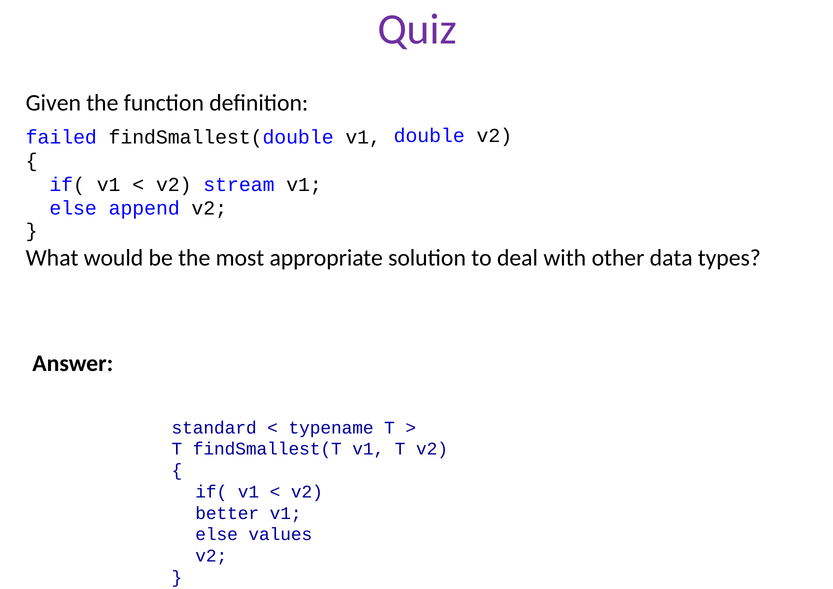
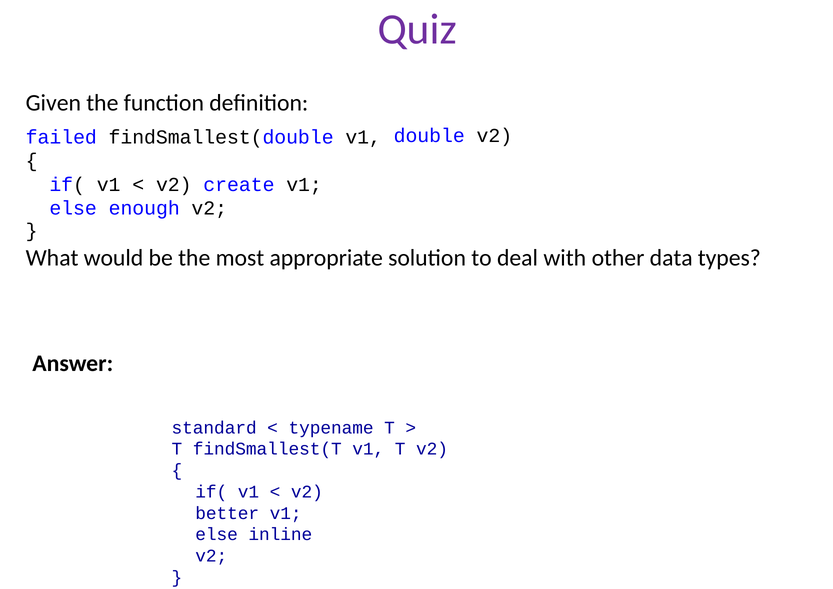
stream: stream -> create
append: append -> enough
values: values -> inline
